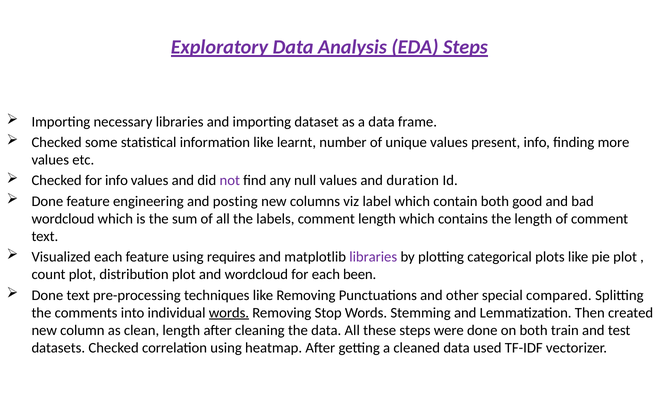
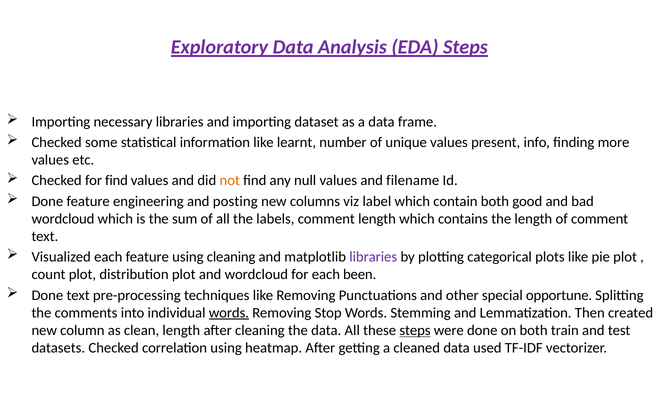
for info: info -> find
not colour: purple -> orange
duration: duration -> filename
using requires: requires -> cleaning
compared: compared -> opportune
steps at (415, 331) underline: none -> present
